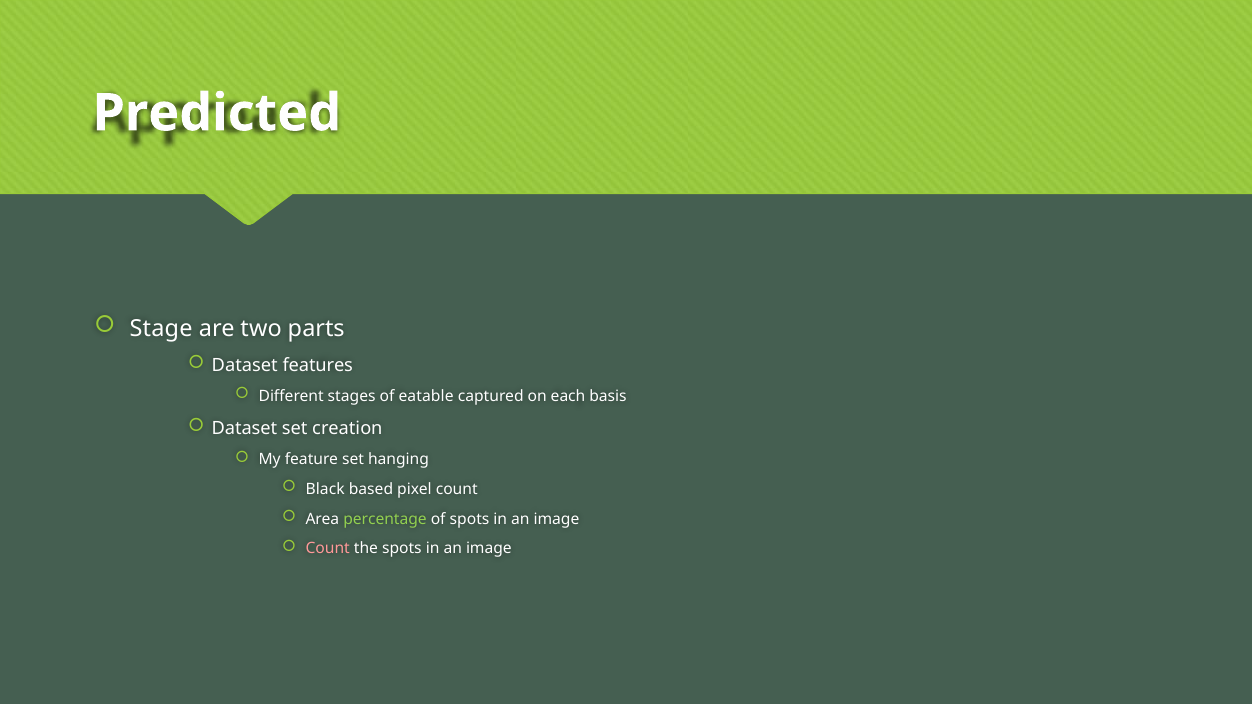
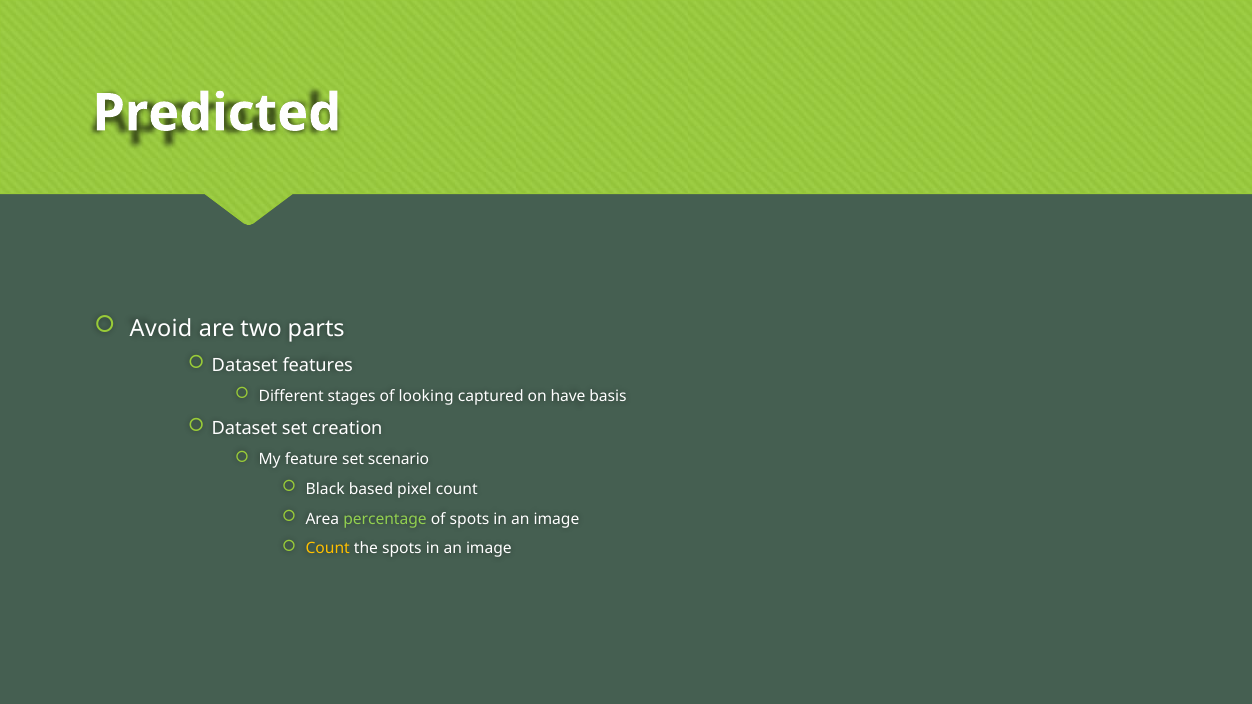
Stage: Stage -> Avoid
eatable: eatable -> looking
each: each -> have
hanging: hanging -> scenario
Count at (328, 549) colour: pink -> yellow
